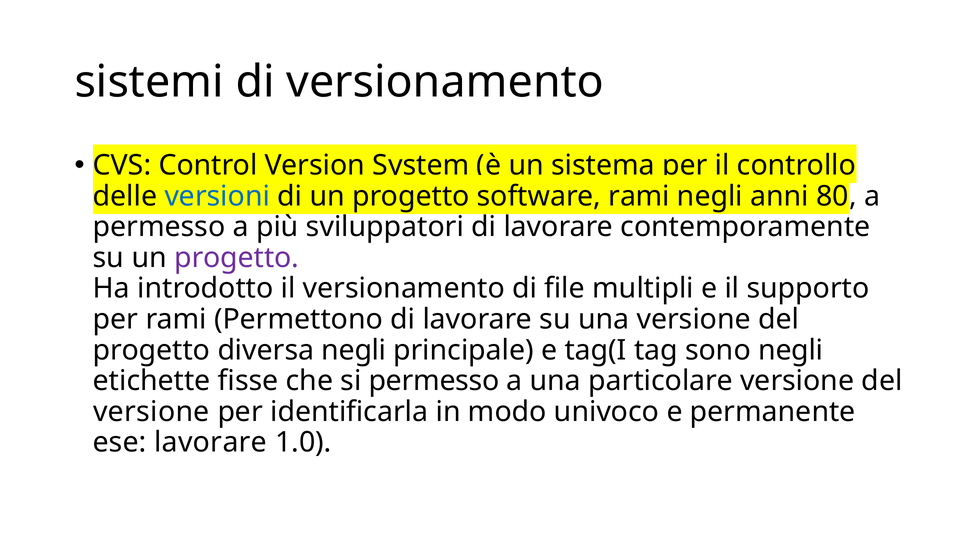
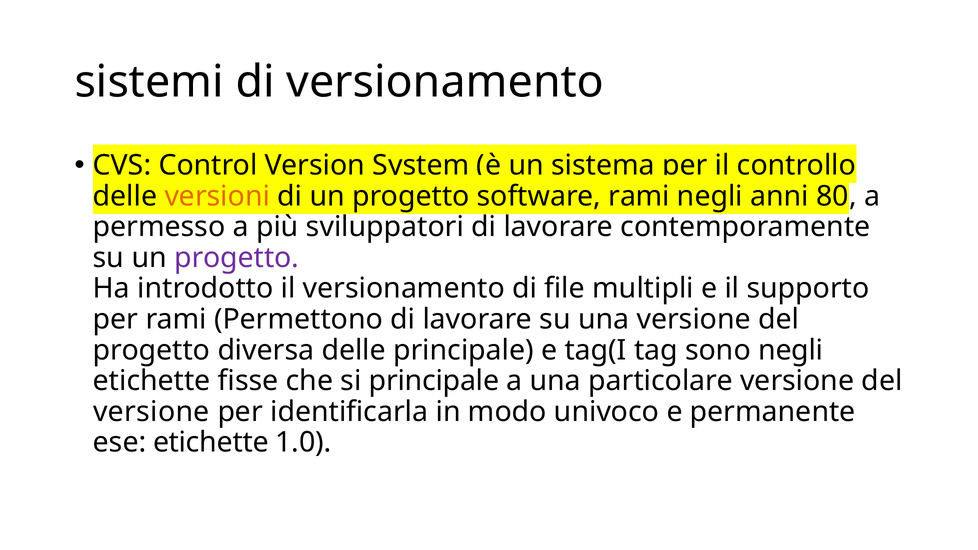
versioni colour: blue -> orange
diversa negli: negli -> delle
si permesso: permesso -> principale
ese lavorare: lavorare -> etichette
